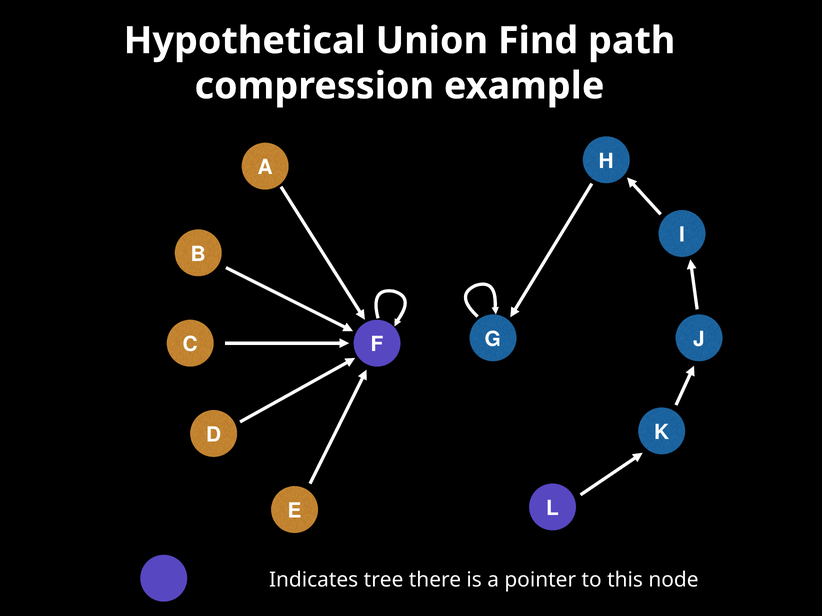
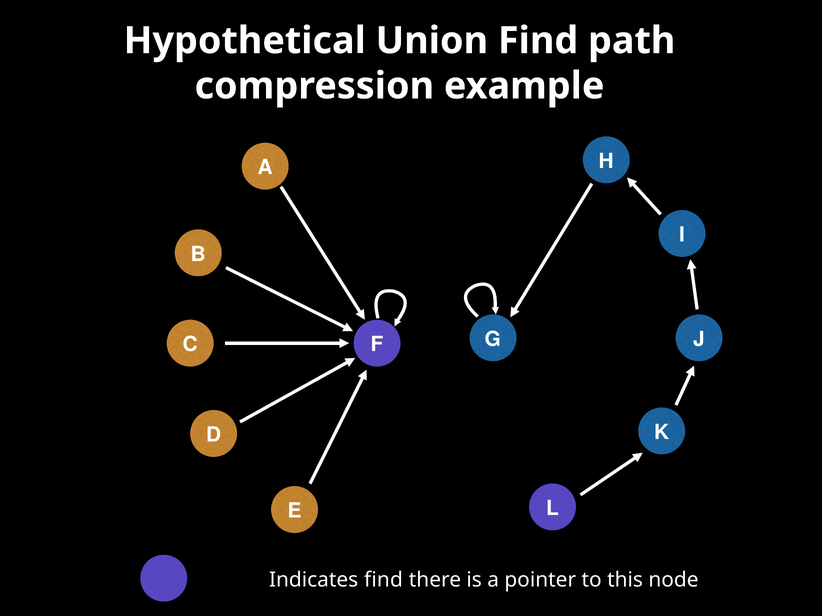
Indicates tree: tree -> find
